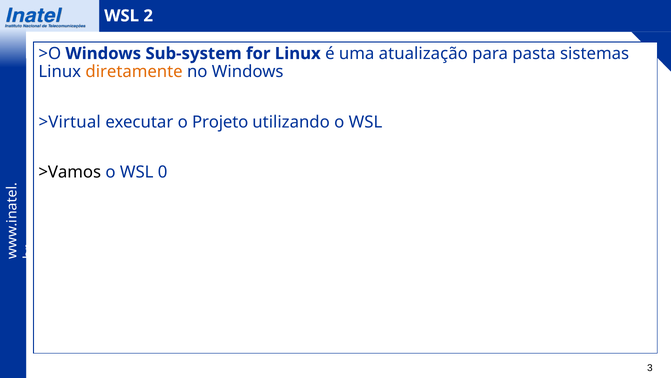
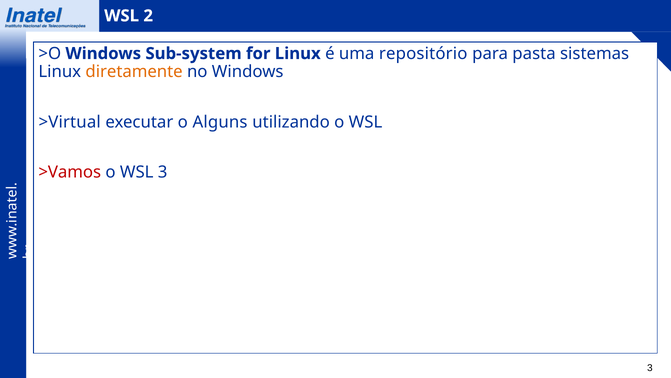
atualização: atualização -> repositório
Projeto: Projeto -> Alguns
>Vamos colour: black -> red
WSL 0: 0 -> 3
